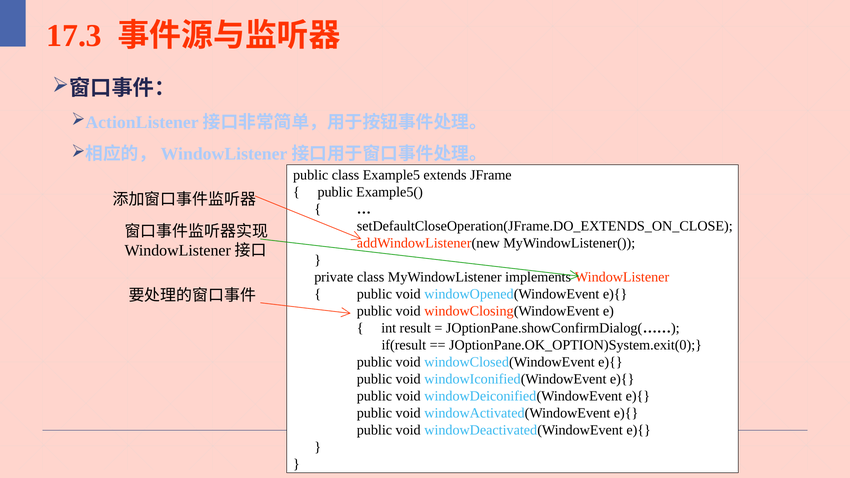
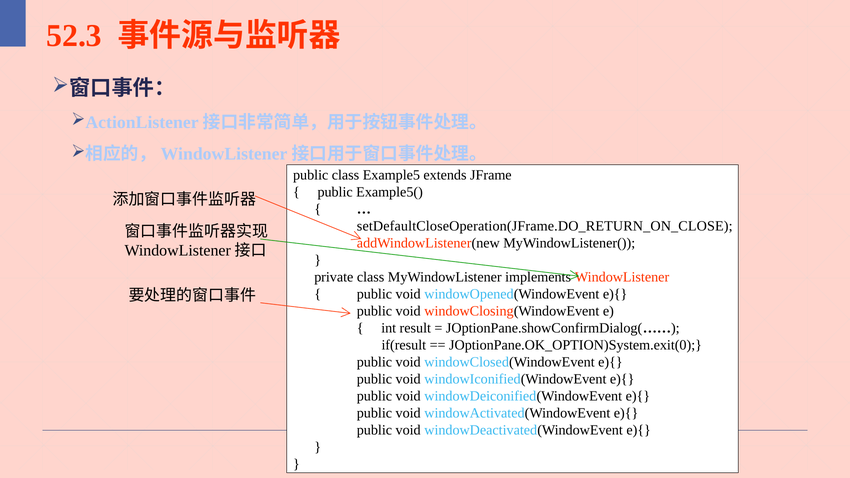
17.3: 17.3 -> 52.3
setDefaultCloseOperation(JFrame.DO_EXTENDS_ON_CLOSE: setDefaultCloseOperation(JFrame.DO_EXTENDS_ON_CLOSE -> setDefaultCloseOperation(JFrame.DO_RETURN_ON_CLOSE
